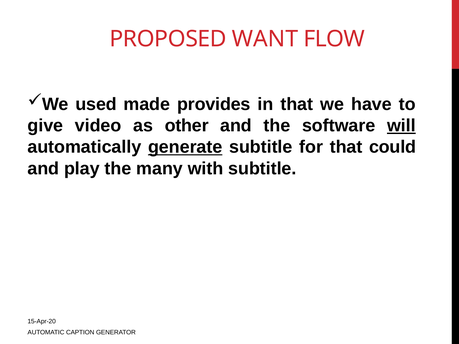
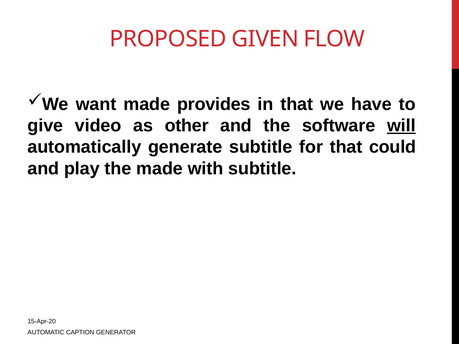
WANT: WANT -> GIVEN
used: used -> want
generate underline: present -> none
the many: many -> made
